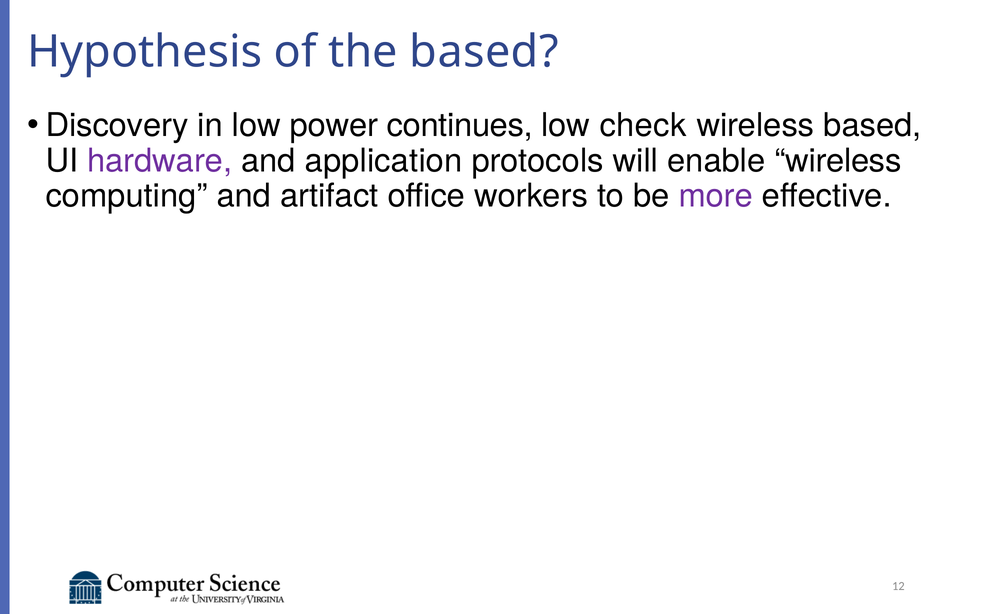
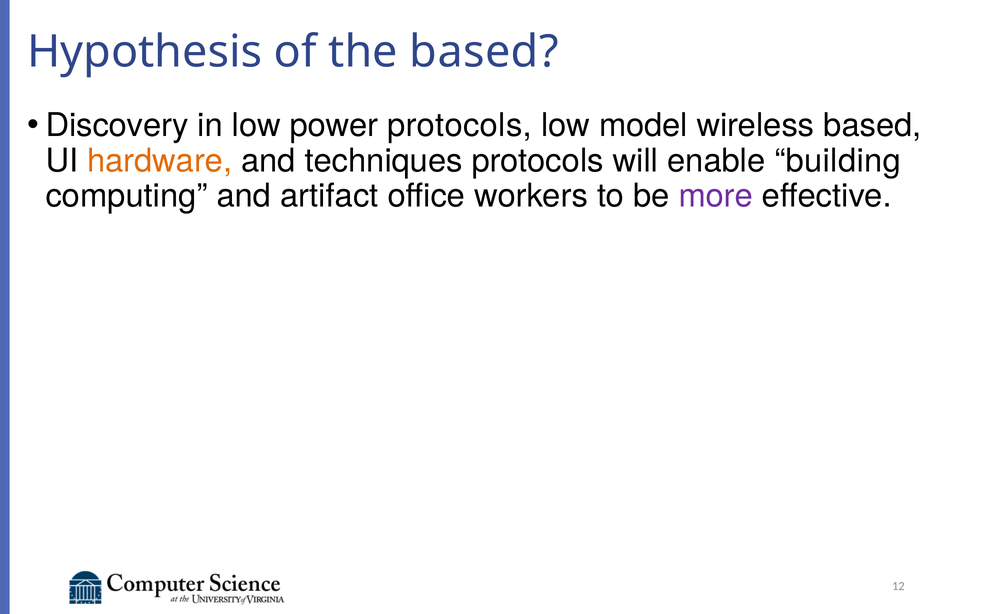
power continues: continues -> protocols
check: check -> model
hardware colour: purple -> orange
application: application -> techniques
enable wireless: wireless -> building
